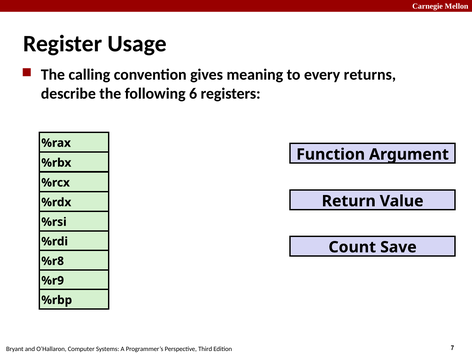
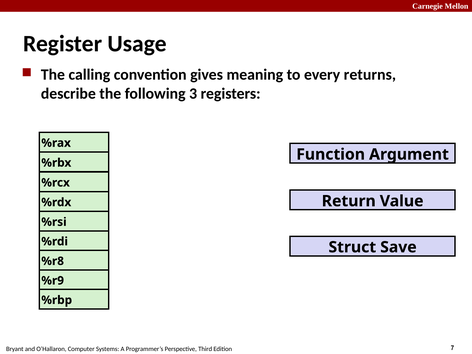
6: 6 -> 3
Count: Count -> Struct
